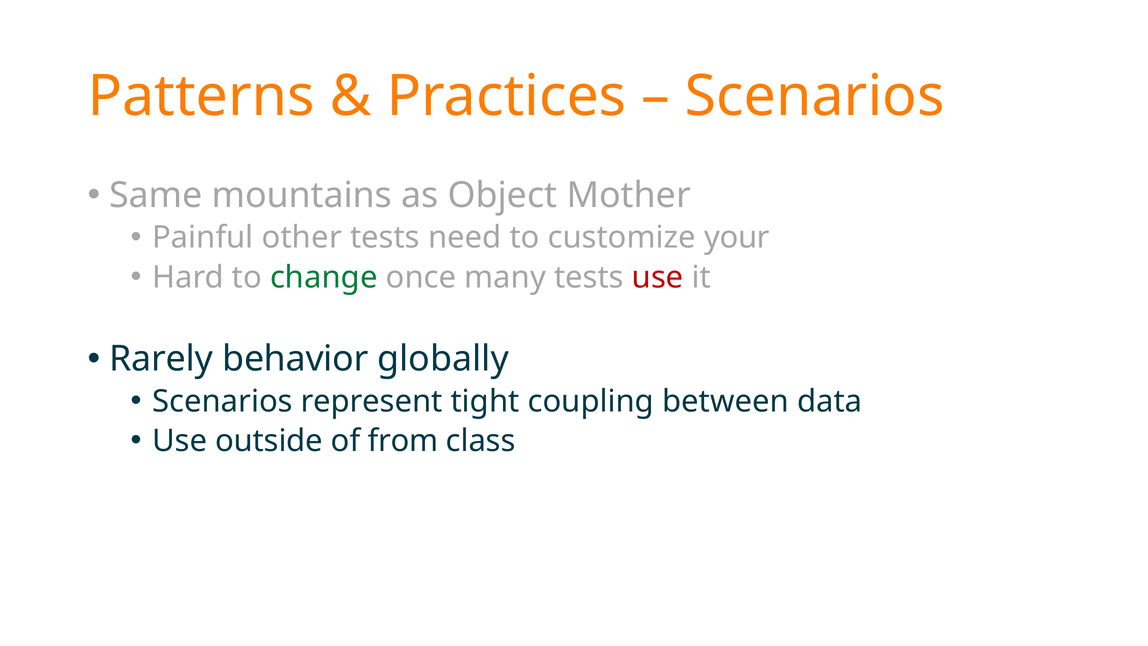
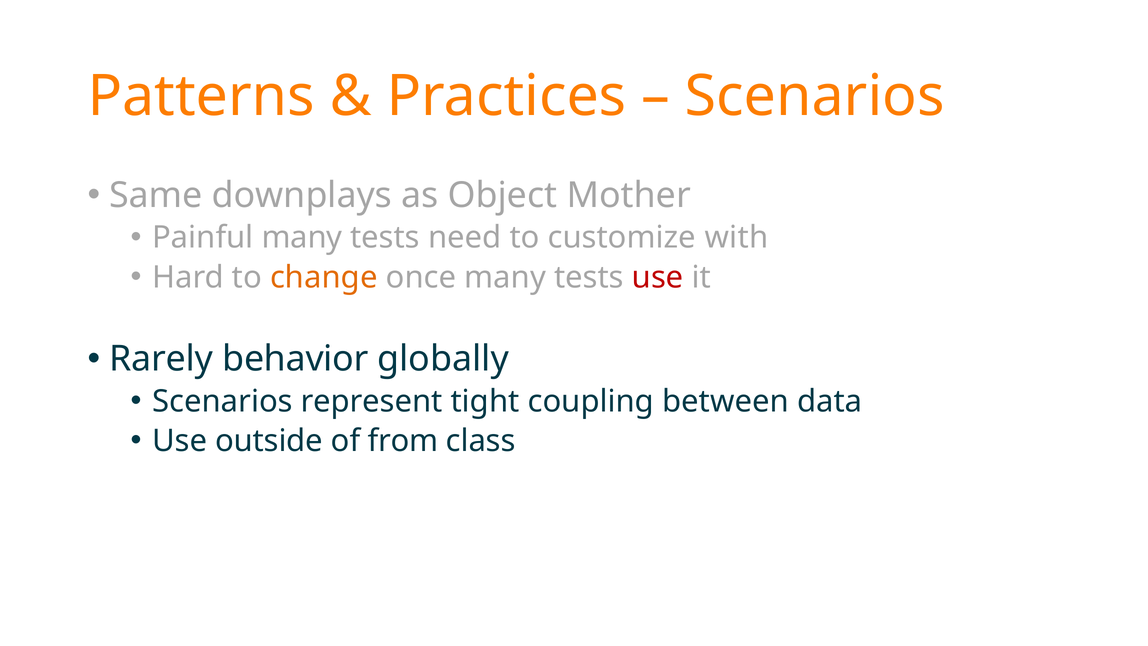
mountains: mountains -> downplays
Painful other: other -> many
your: your -> with
change colour: green -> orange
